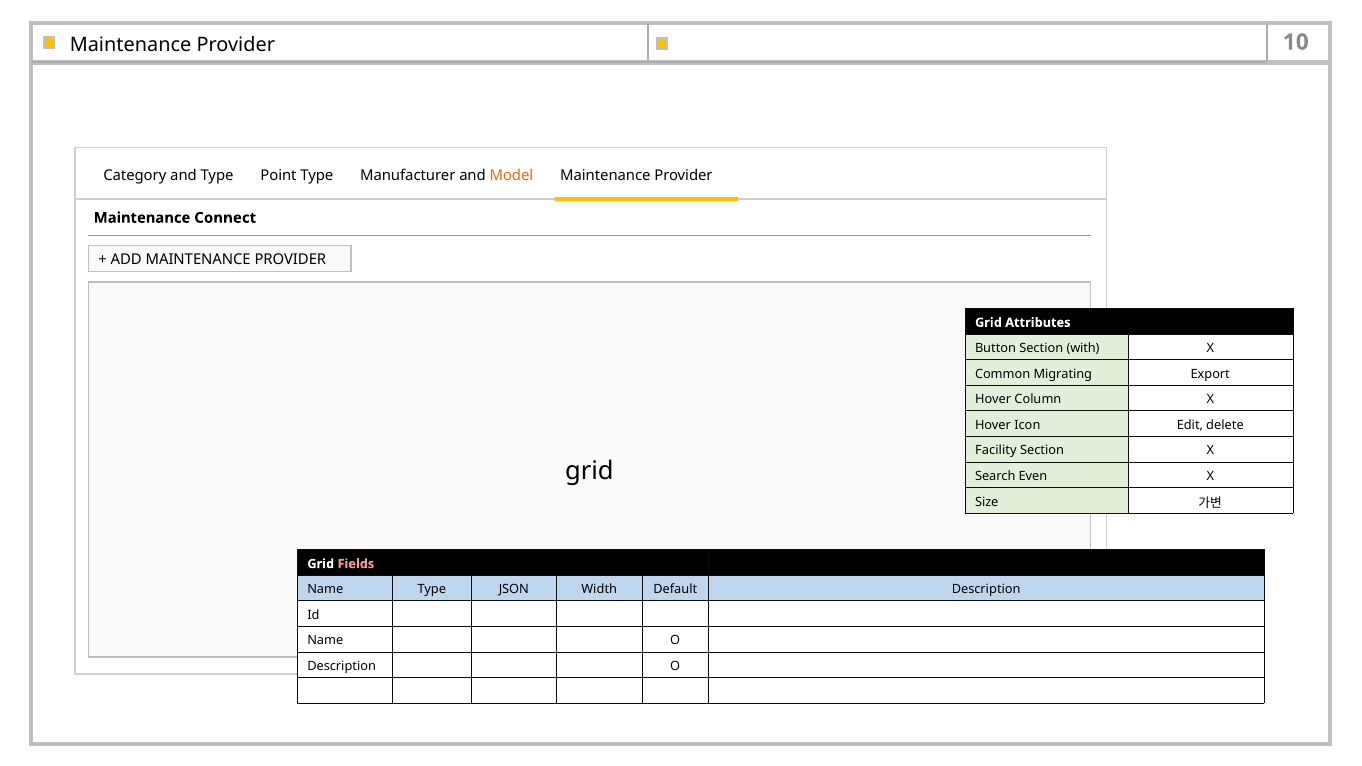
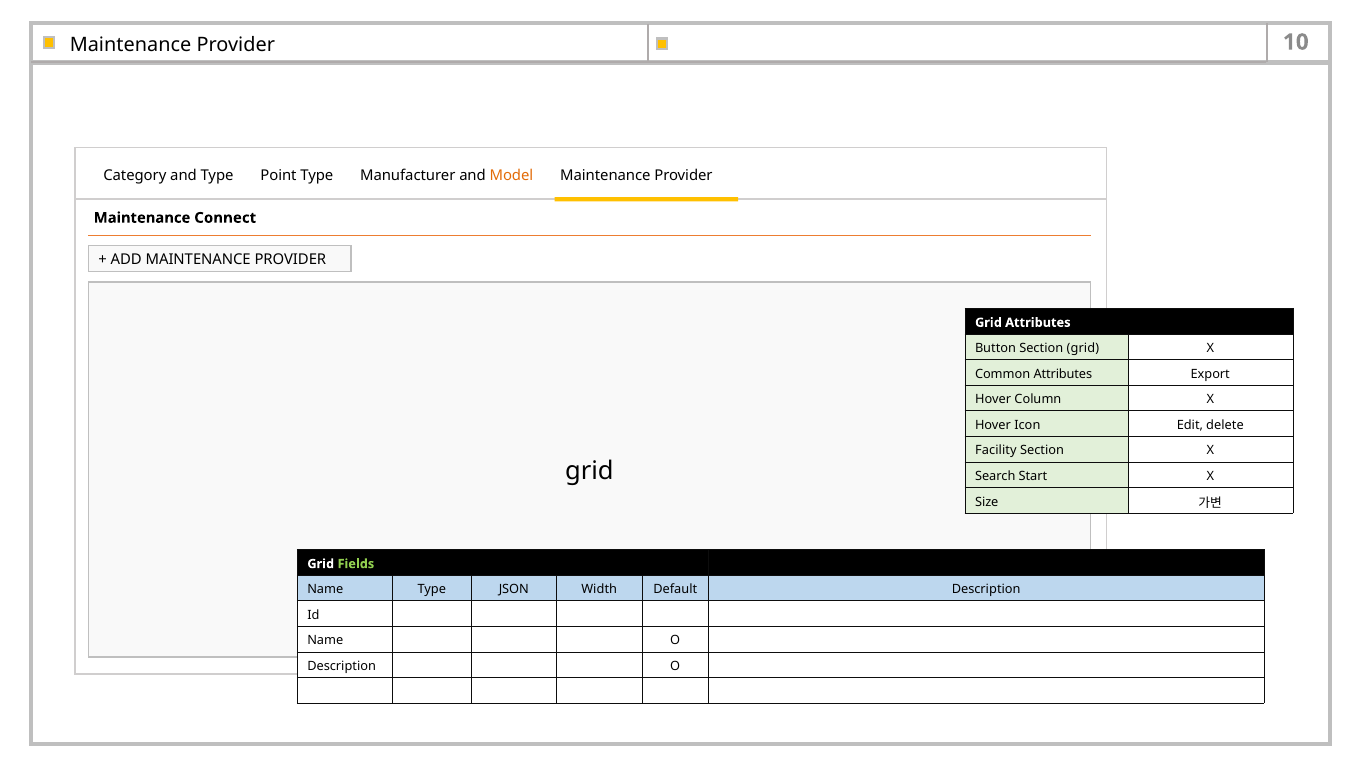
Section with: with -> grid
Common Migrating: Migrating -> Attributes
Even: Even -> Start
Fields colour: pink -> light green
